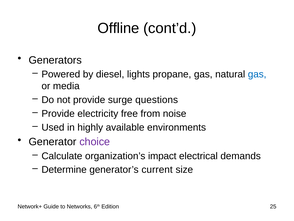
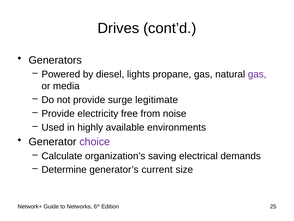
Offline: Offline -> Drives
gas at (257, 74) colour: blue -> purple
questions: questions -> legitimate
impact: impact -> saving
